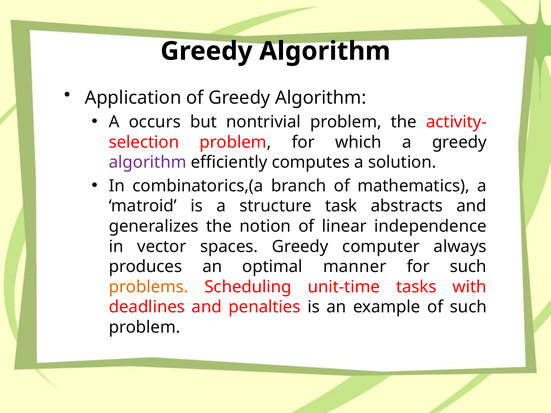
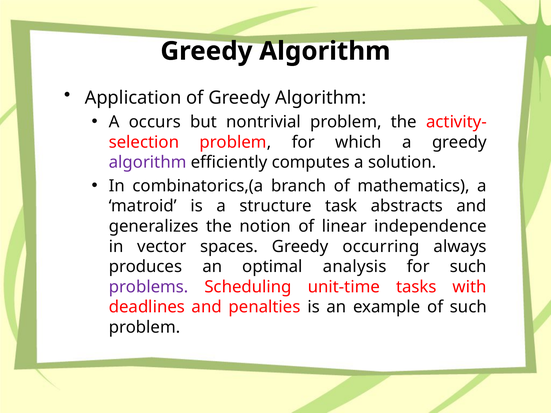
computer: computer -> occurring
manner: manner -> analysis
problems colour: orange -> purple
